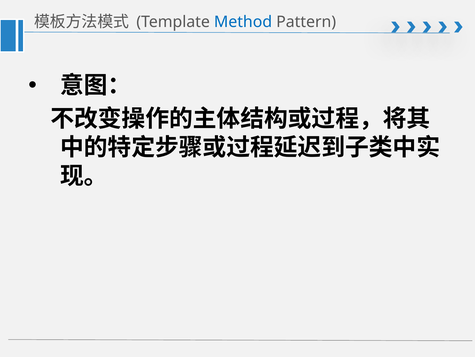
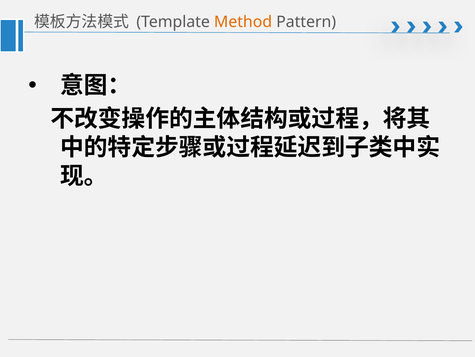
Method colour: blue -> orange
